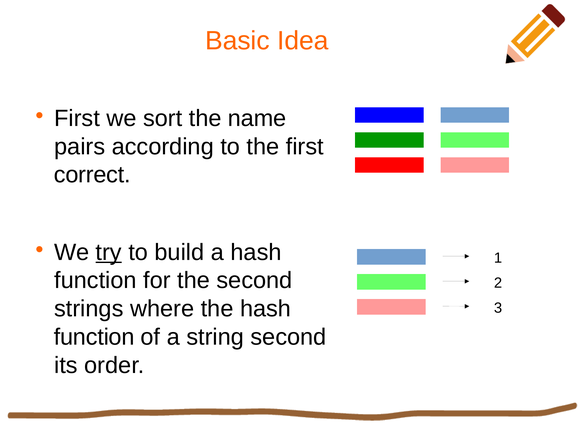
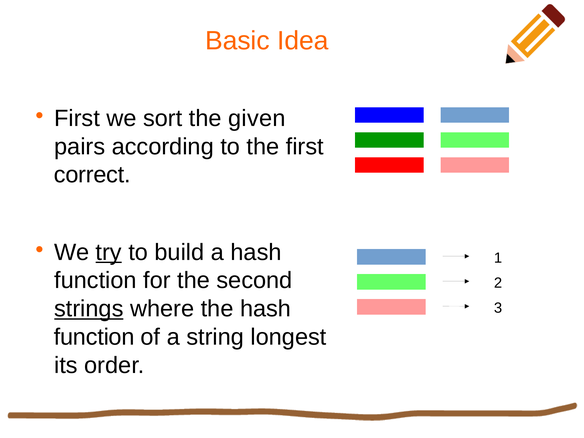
name: name -> given
strings underline: none -> present
string second: second -> longest
